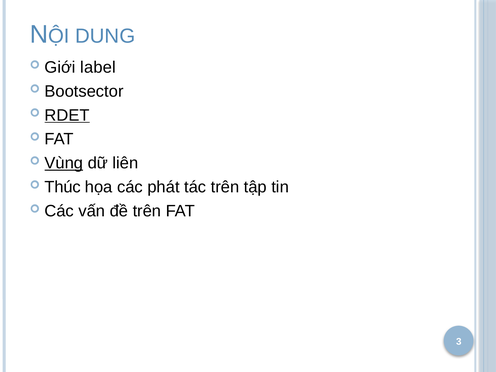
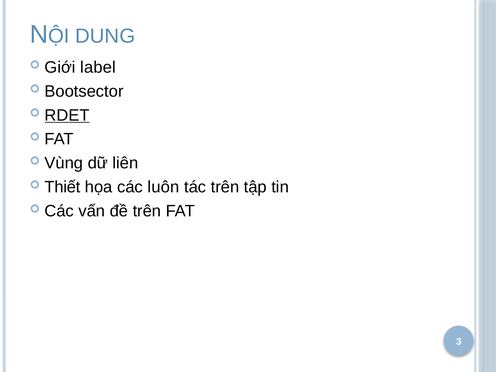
Vùng underline: present -> none
Thúc: Thúc -> Thiết
phát: phát -> luôn
